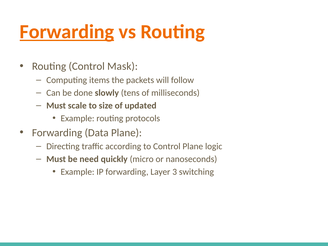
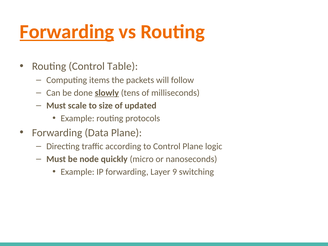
Mask: Mask -> Table
slowly underline: none -> present
need: need -> node
3: 3 -> 9
